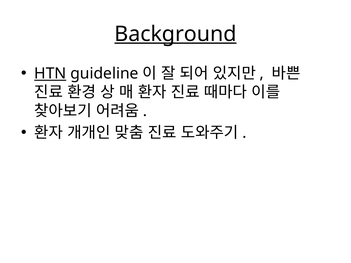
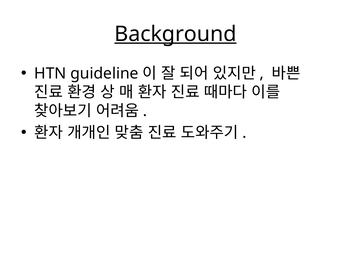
HTN underline: present -> none
